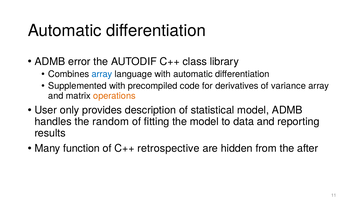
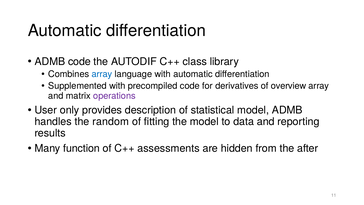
ADMB error: error -> code
variance: variance -> overview
operations colour: orange -> purple
retrospective: retrospective -> assessments
